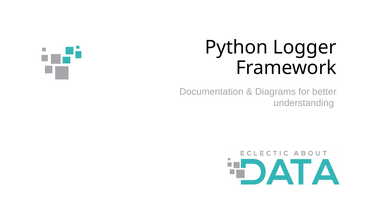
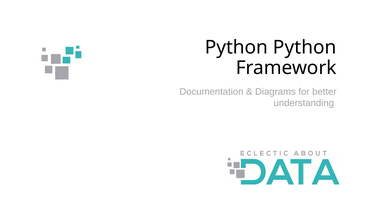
Python Logger: Logger -> Python
